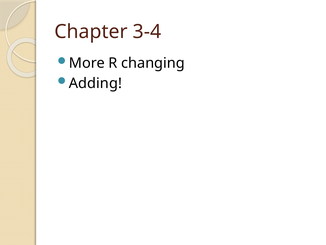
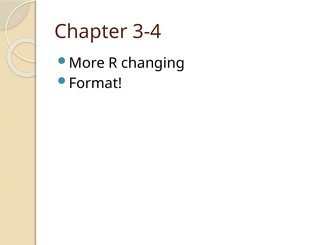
Adding: Adding -> Format
